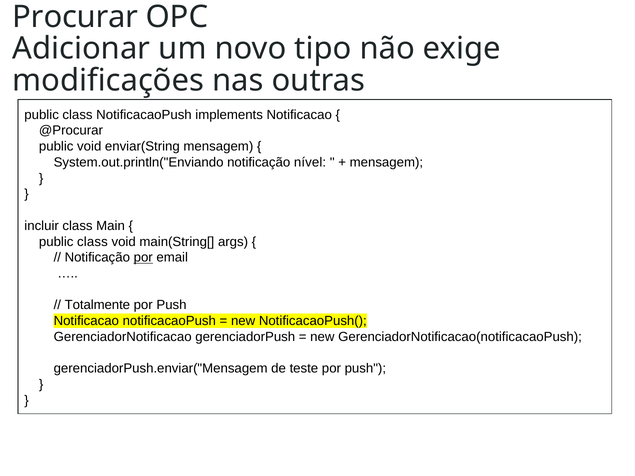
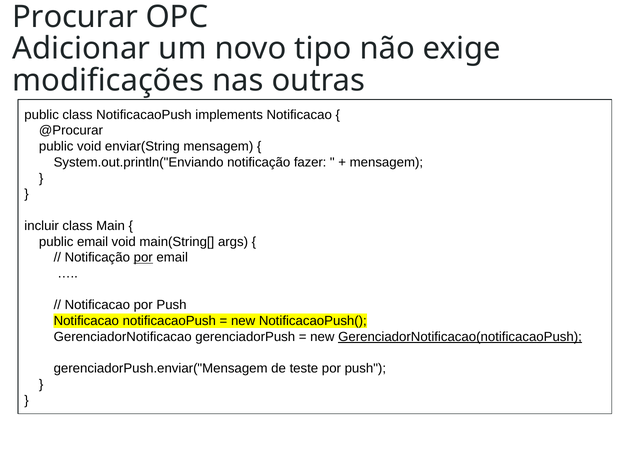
nível: nível -> fazer
class at (92, 242): class -> email
Totalmente at (97, 305): Totalmente -> Notificacao
GerenciadorNotificacao(notificacaoPush underline: none -> present
